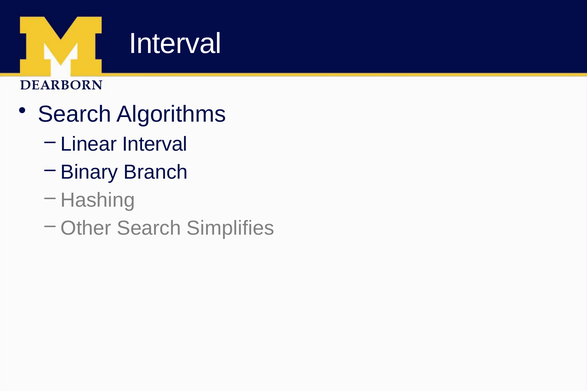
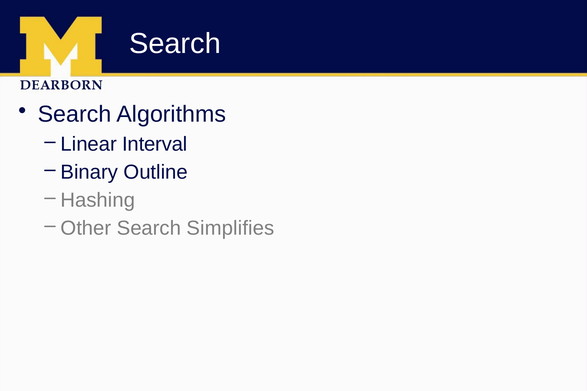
Interval at (175, 44): Interval -> Search
Branch: Branch -> Outline
